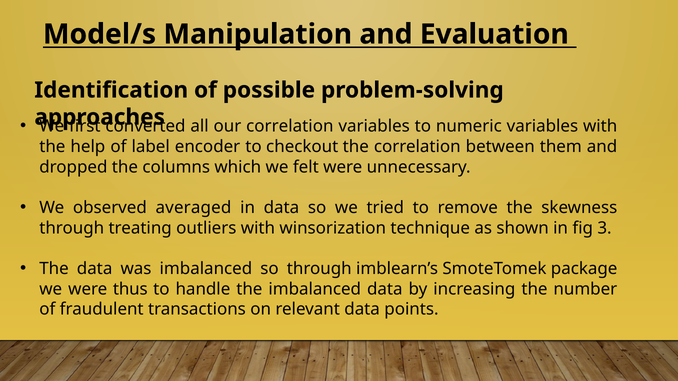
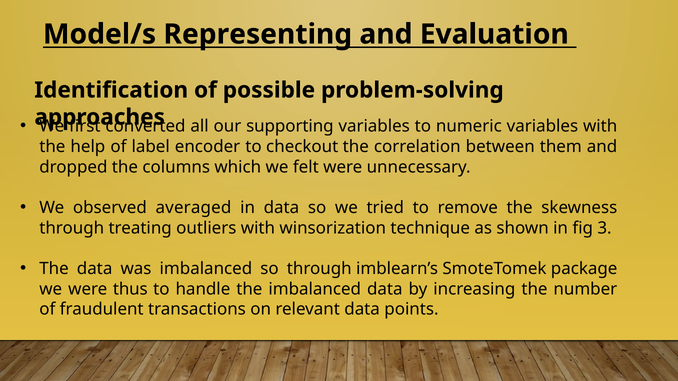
Manipulation: Manipulation -> Representing
our correlation: correlation -> supporting
